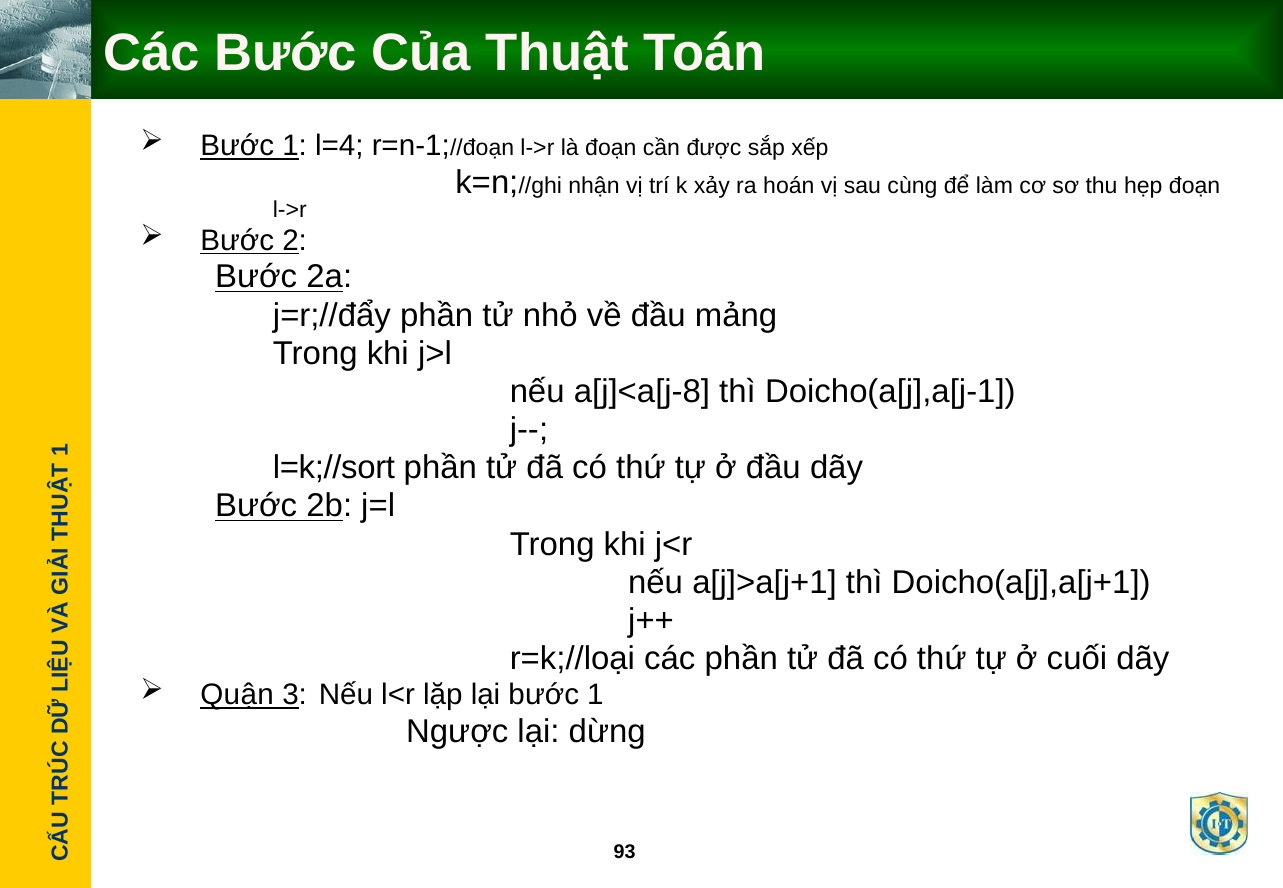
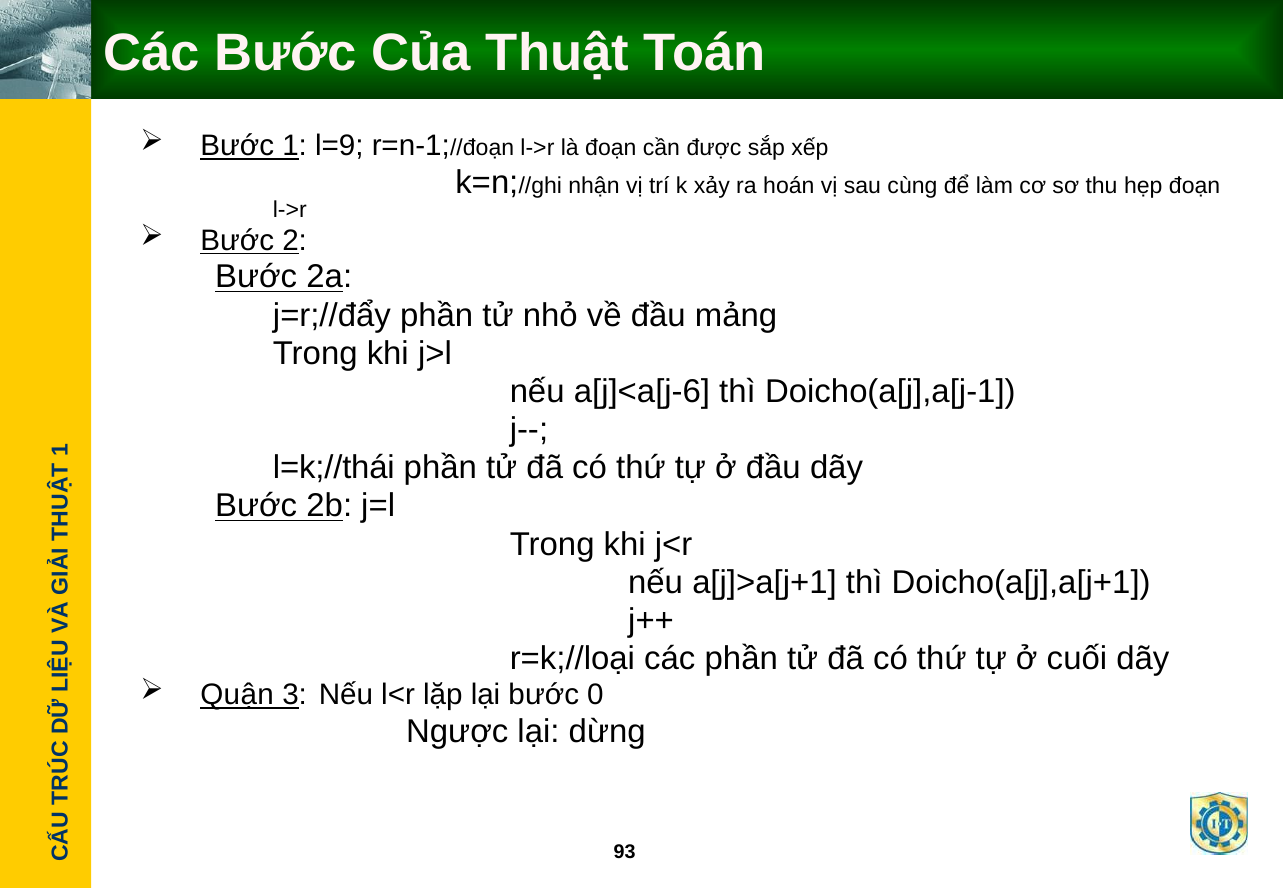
l=4: l=4 -> l=9
a[j]<a[j-8: a[j]<a[j-8 -> a[j]<a[j-6
l=k;//sort: l=k;//sort -> l=k;//thái
lại bước 1: 1 -> 0
